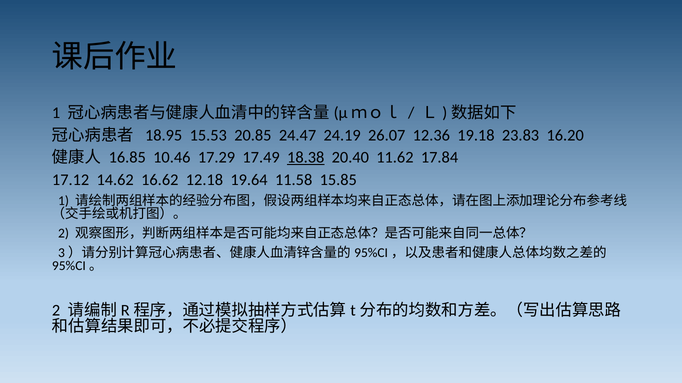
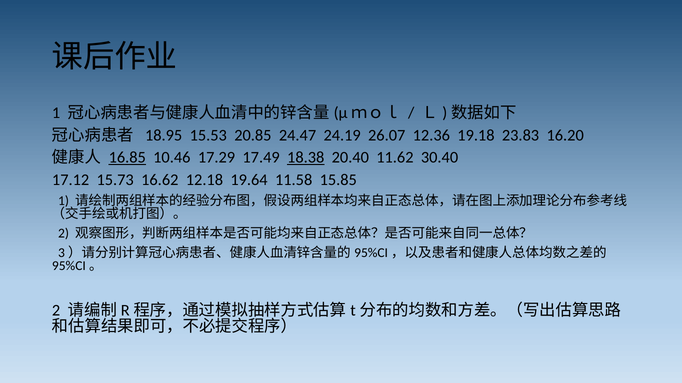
16.85 underline: none -> present
17.84: 17.84 -> 30.40
14.62: 14.62 -> 15.73
